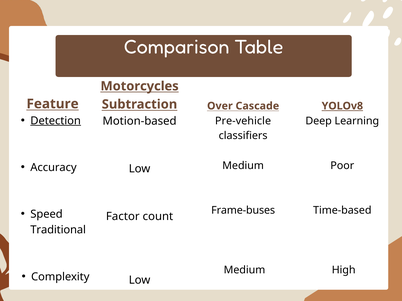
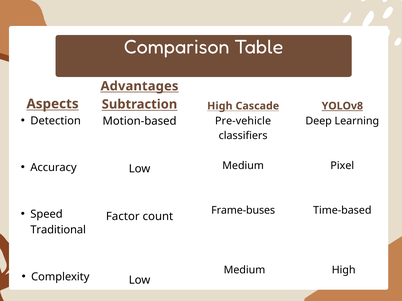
Motorcycles: Motorcycles -> Advantages
Feature: Feature -> Aspects
Over at (220, 106): Over -> High
Detection underline: present -> none
Poor: Poor -> Pixel
